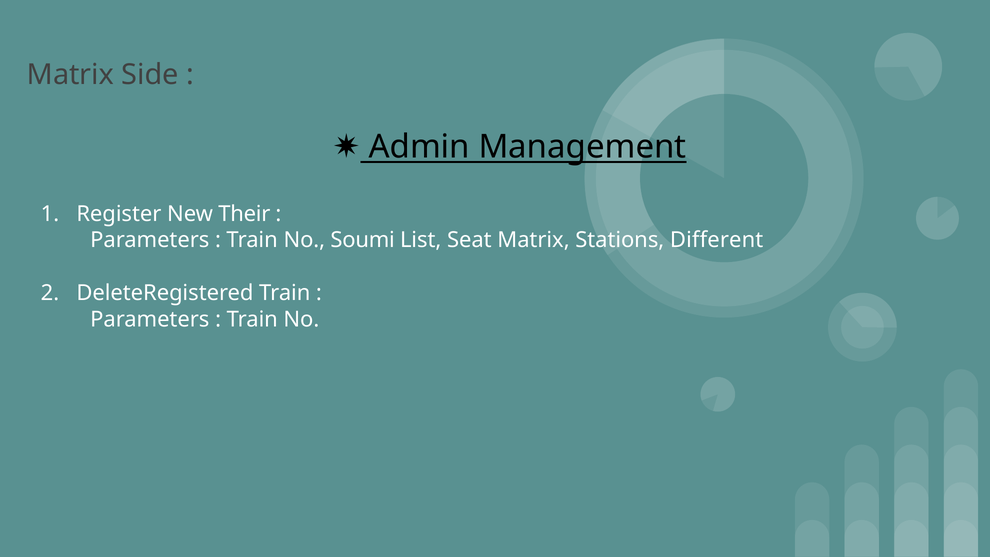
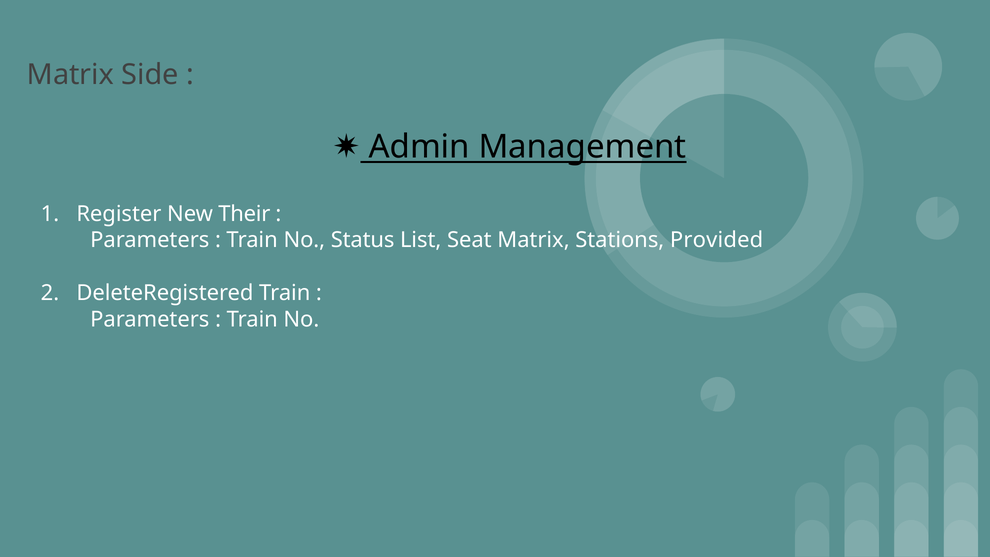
Soumi: Soumi -> Status
Different: Different -> Provided
